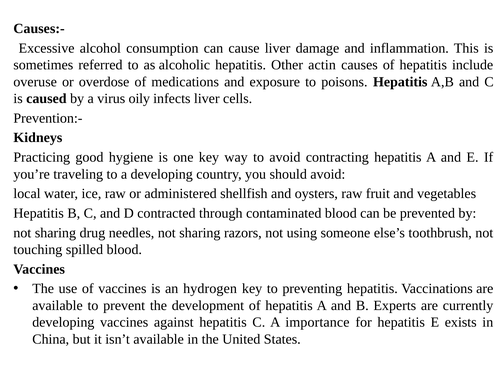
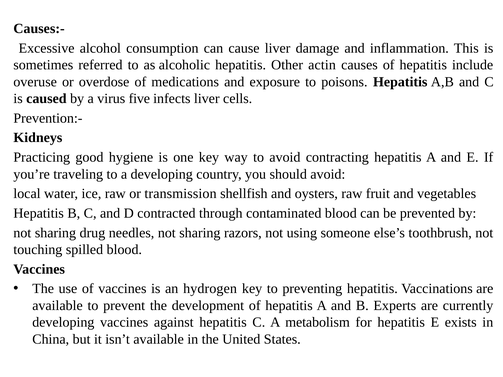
oily: oily -> five
administered: administered -> transmission
importance: importance -> metabolism
